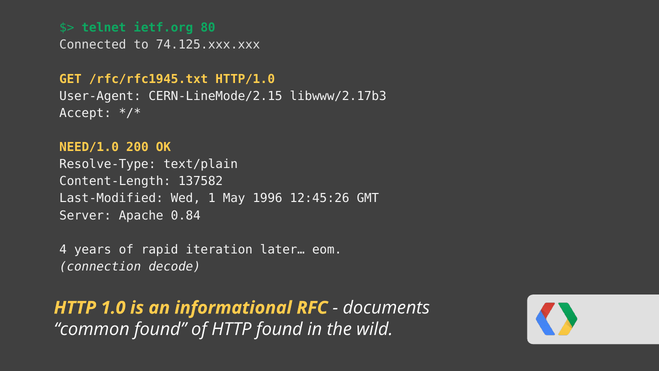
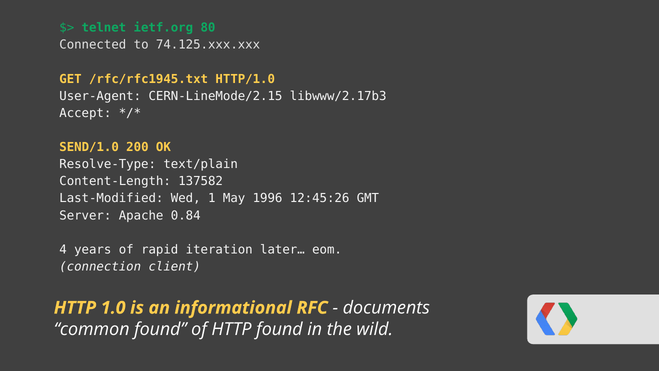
NEED/1.0: NEED/1.0 -> SEND/1.0
decode: decode -> client
